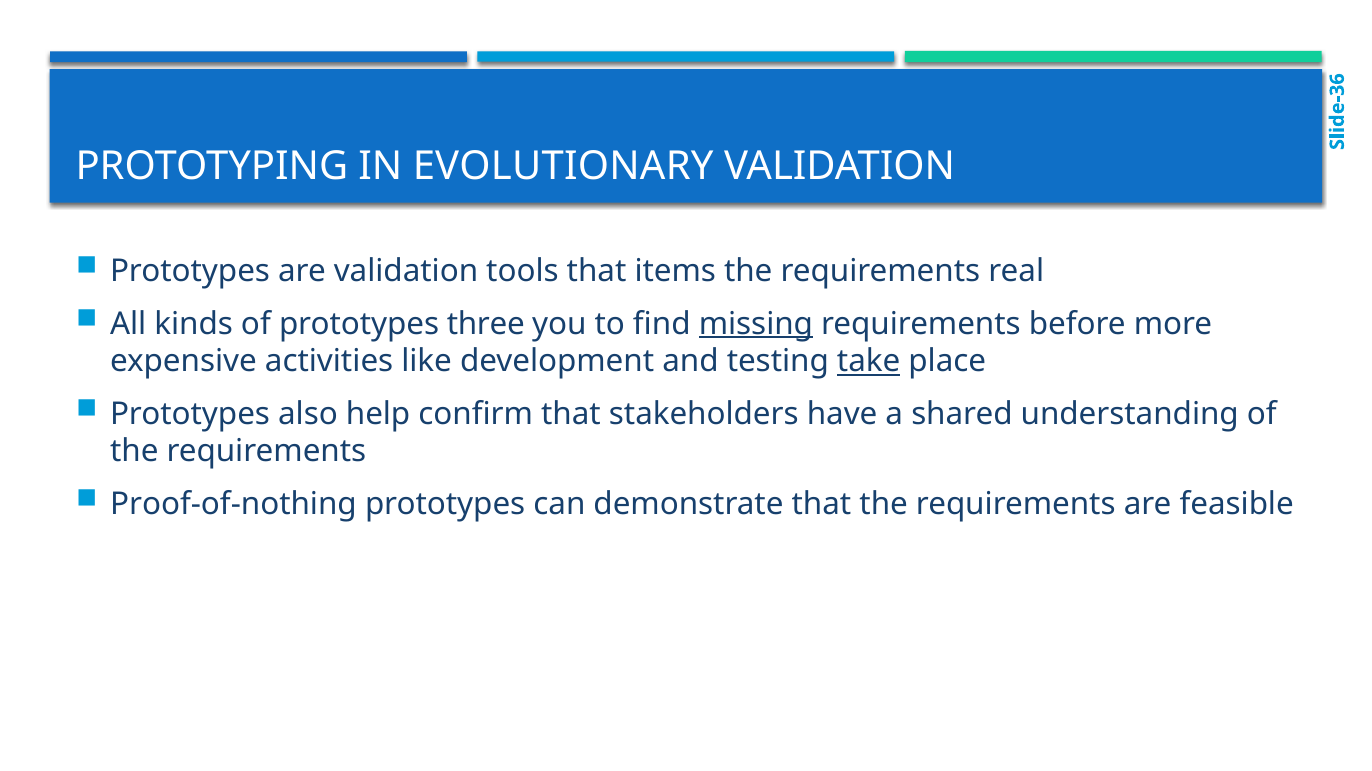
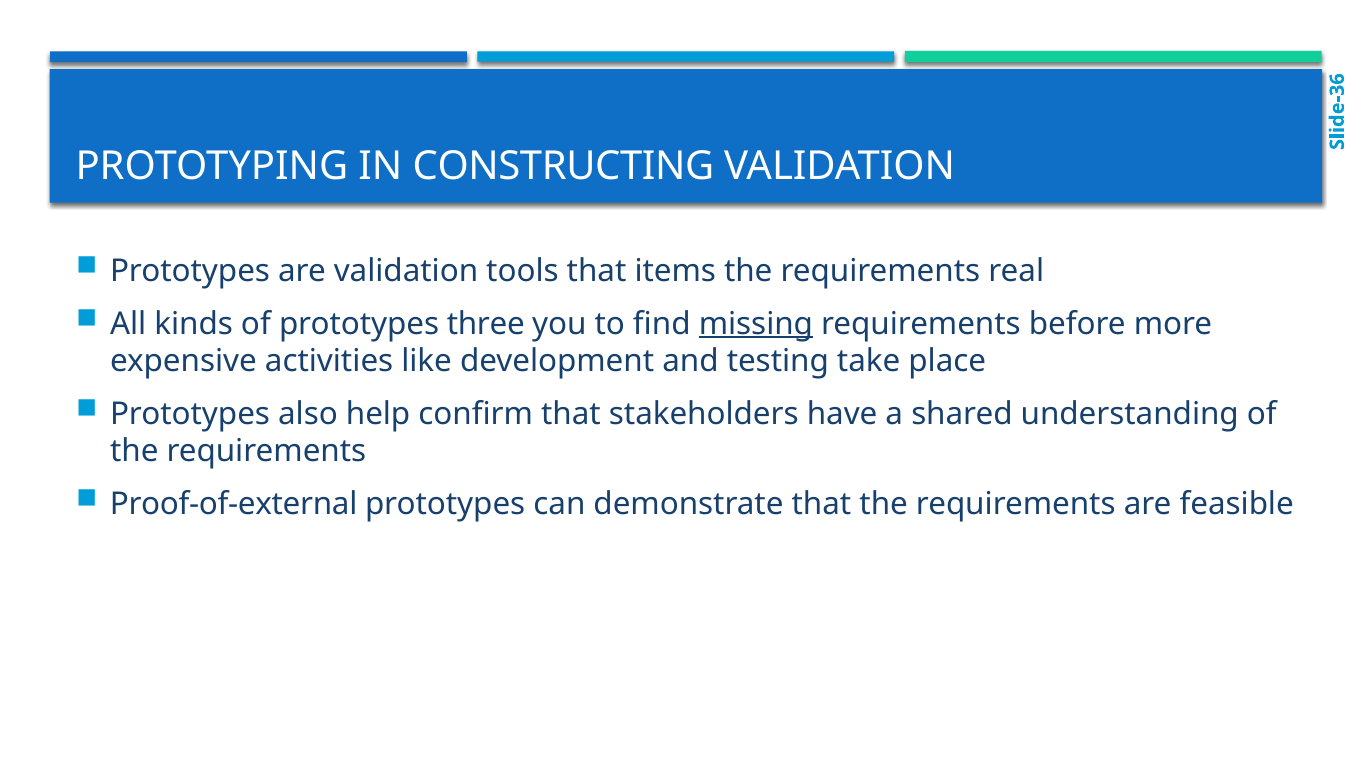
EVOLUTIONARY: EVOLUTIONARY -> CONSTRUCTING
take underline: present -> none
Proof-of-nothing: Proof-of-nothing -> Proof-of-external
